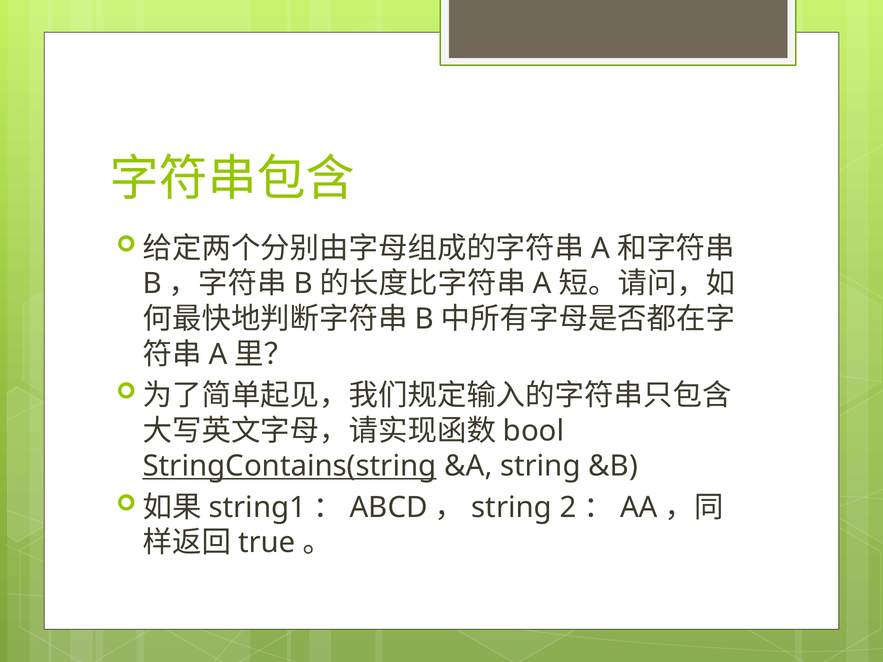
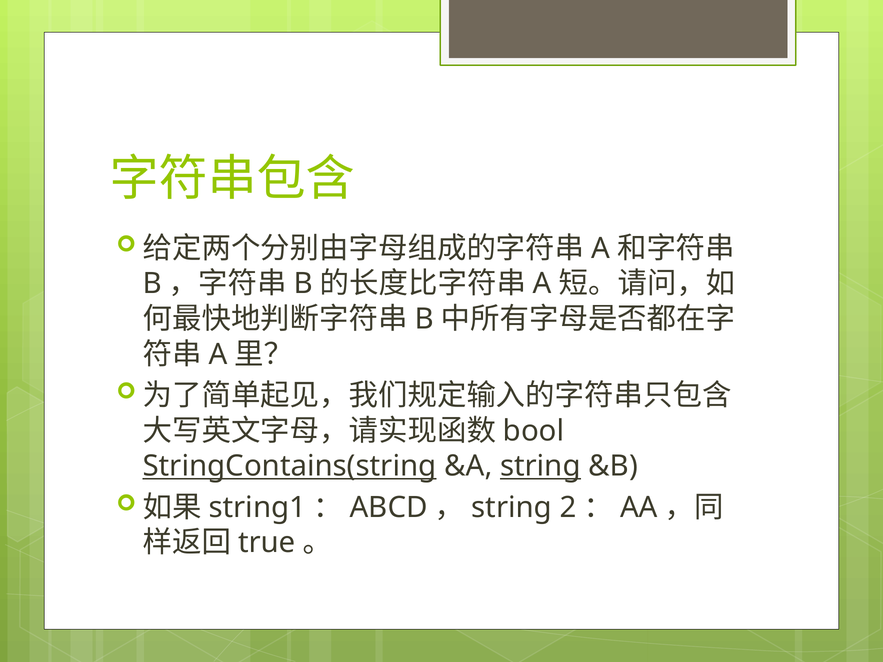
string at (540, 466) underline: none -> present
